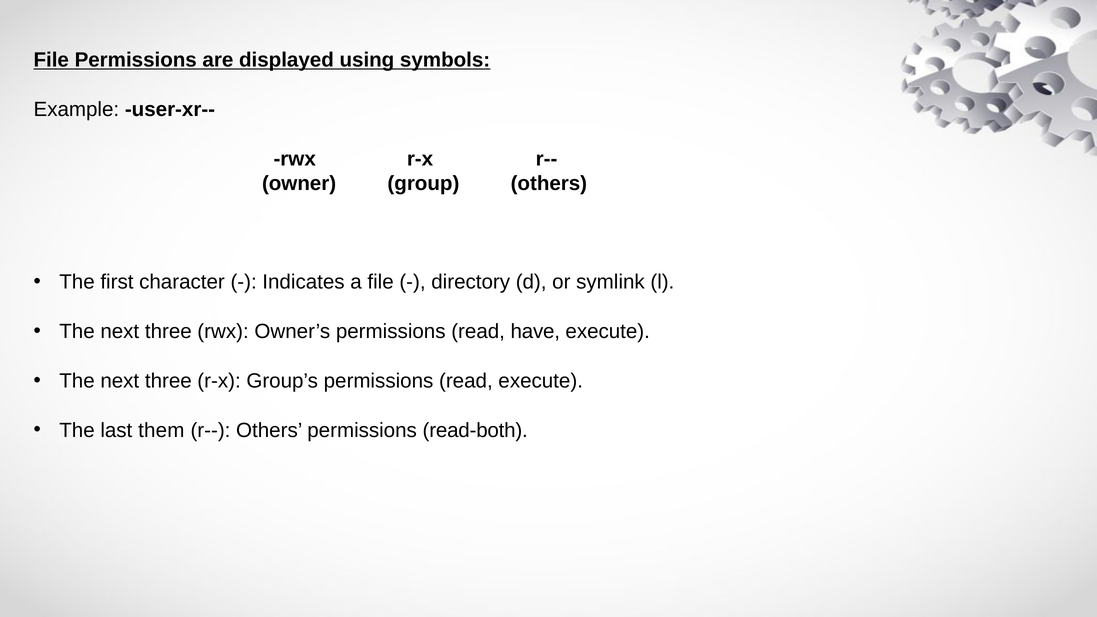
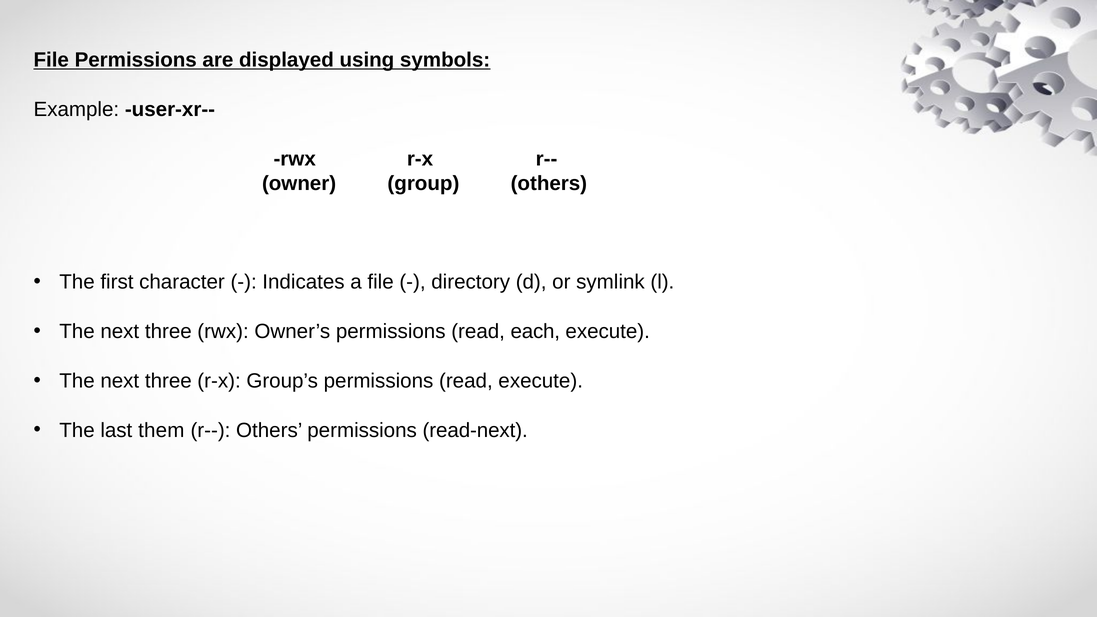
have: have -> each
read-both: read-both -> read-next
